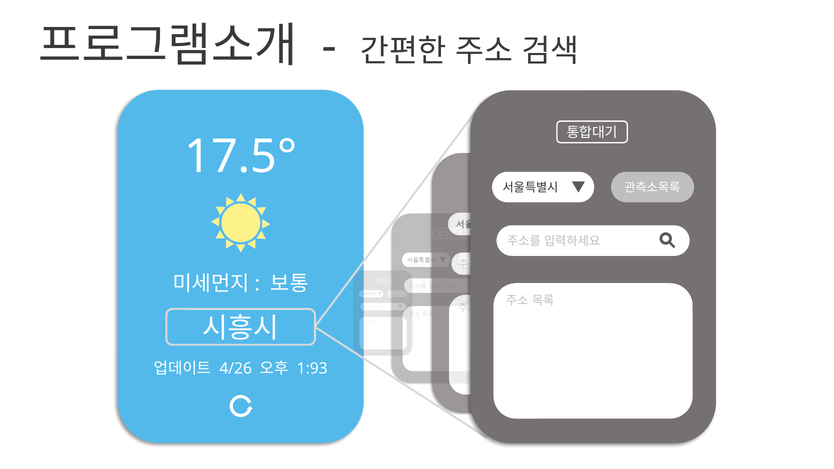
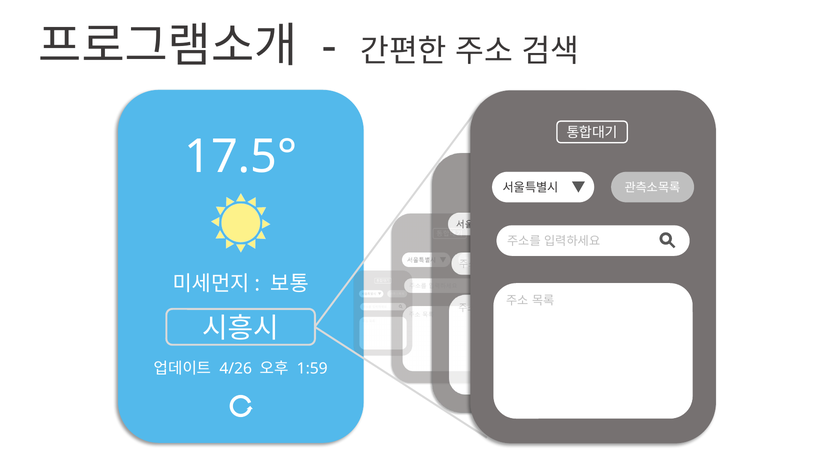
1:93: 1:93 -> 1:59
